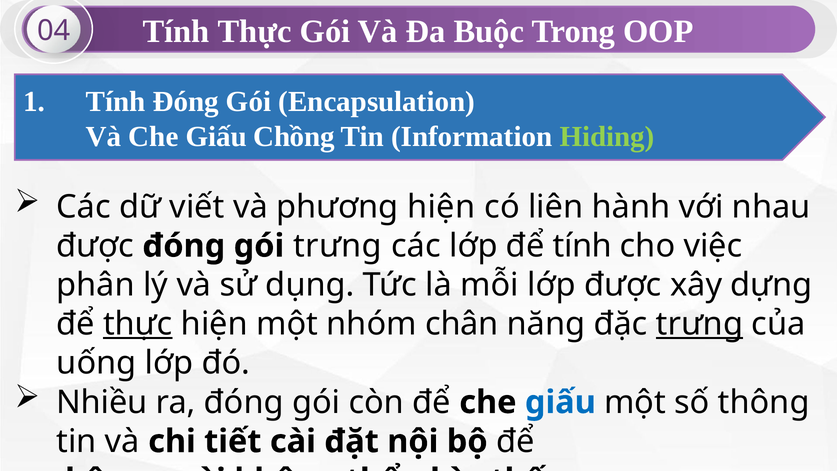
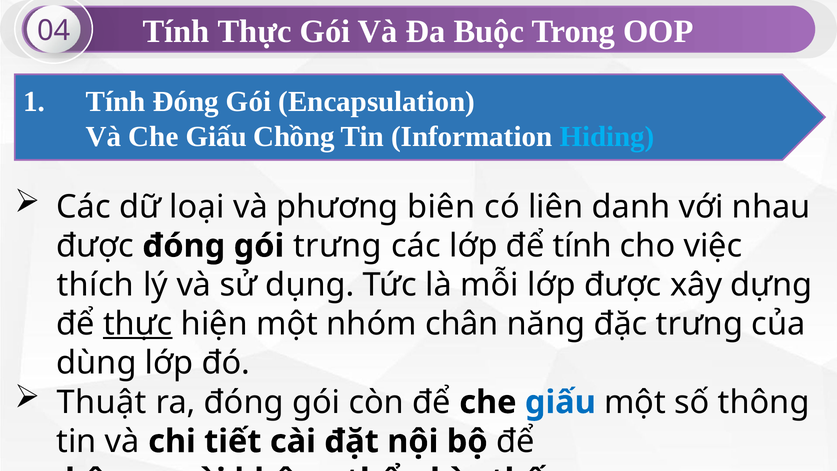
Hiding colour: light green -> light blue
viết: viết -> loại
phương hiện: hiện -> biên
hành: hành -> danh
phân: phân -> thích
trưng at (699, 324) underline: present -> none
uống: uống -> dùng
Nhiều: Nhiều -> Thuật
